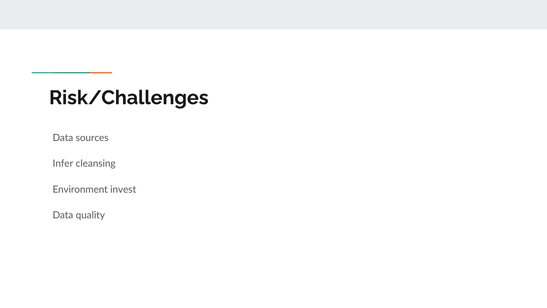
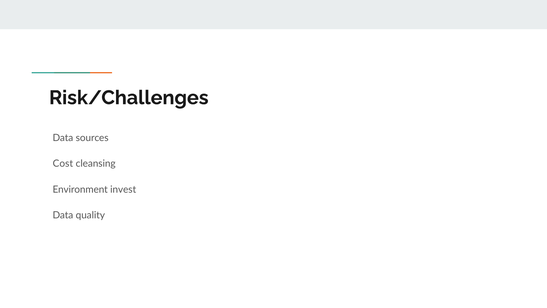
Infer: Infer -> Cost
